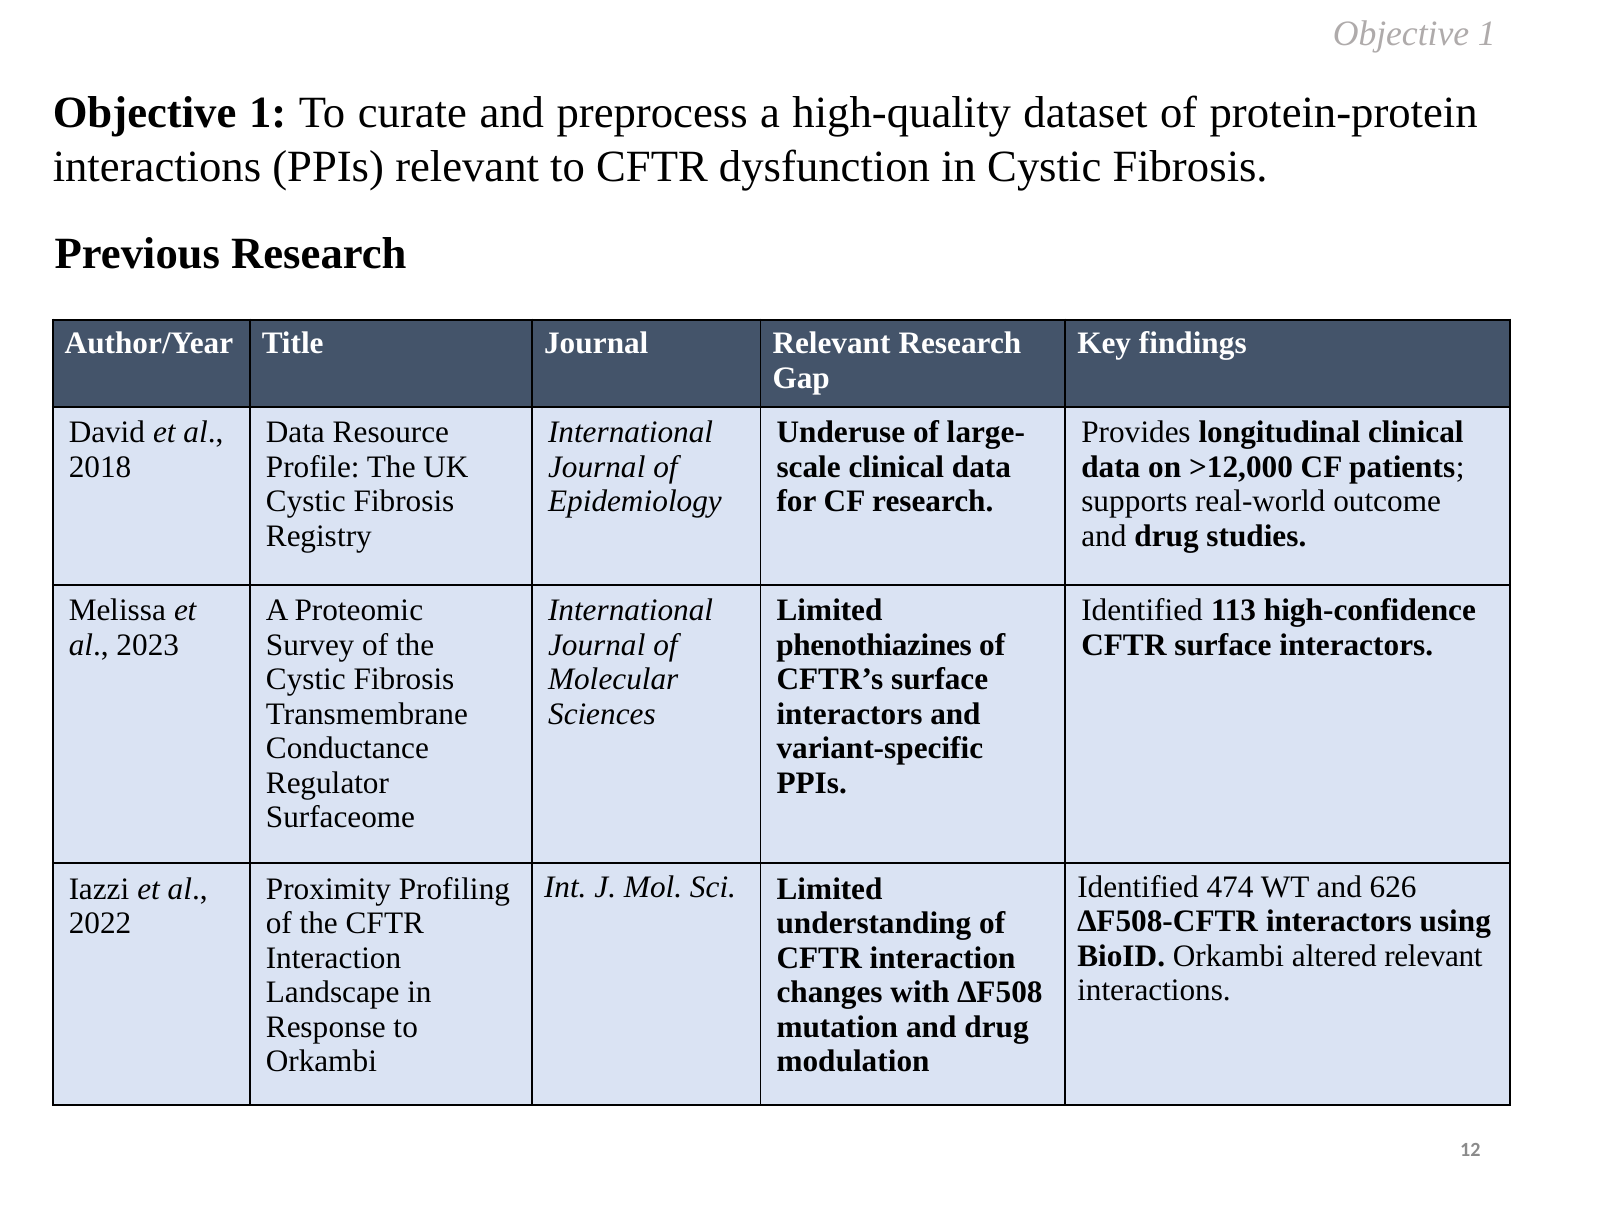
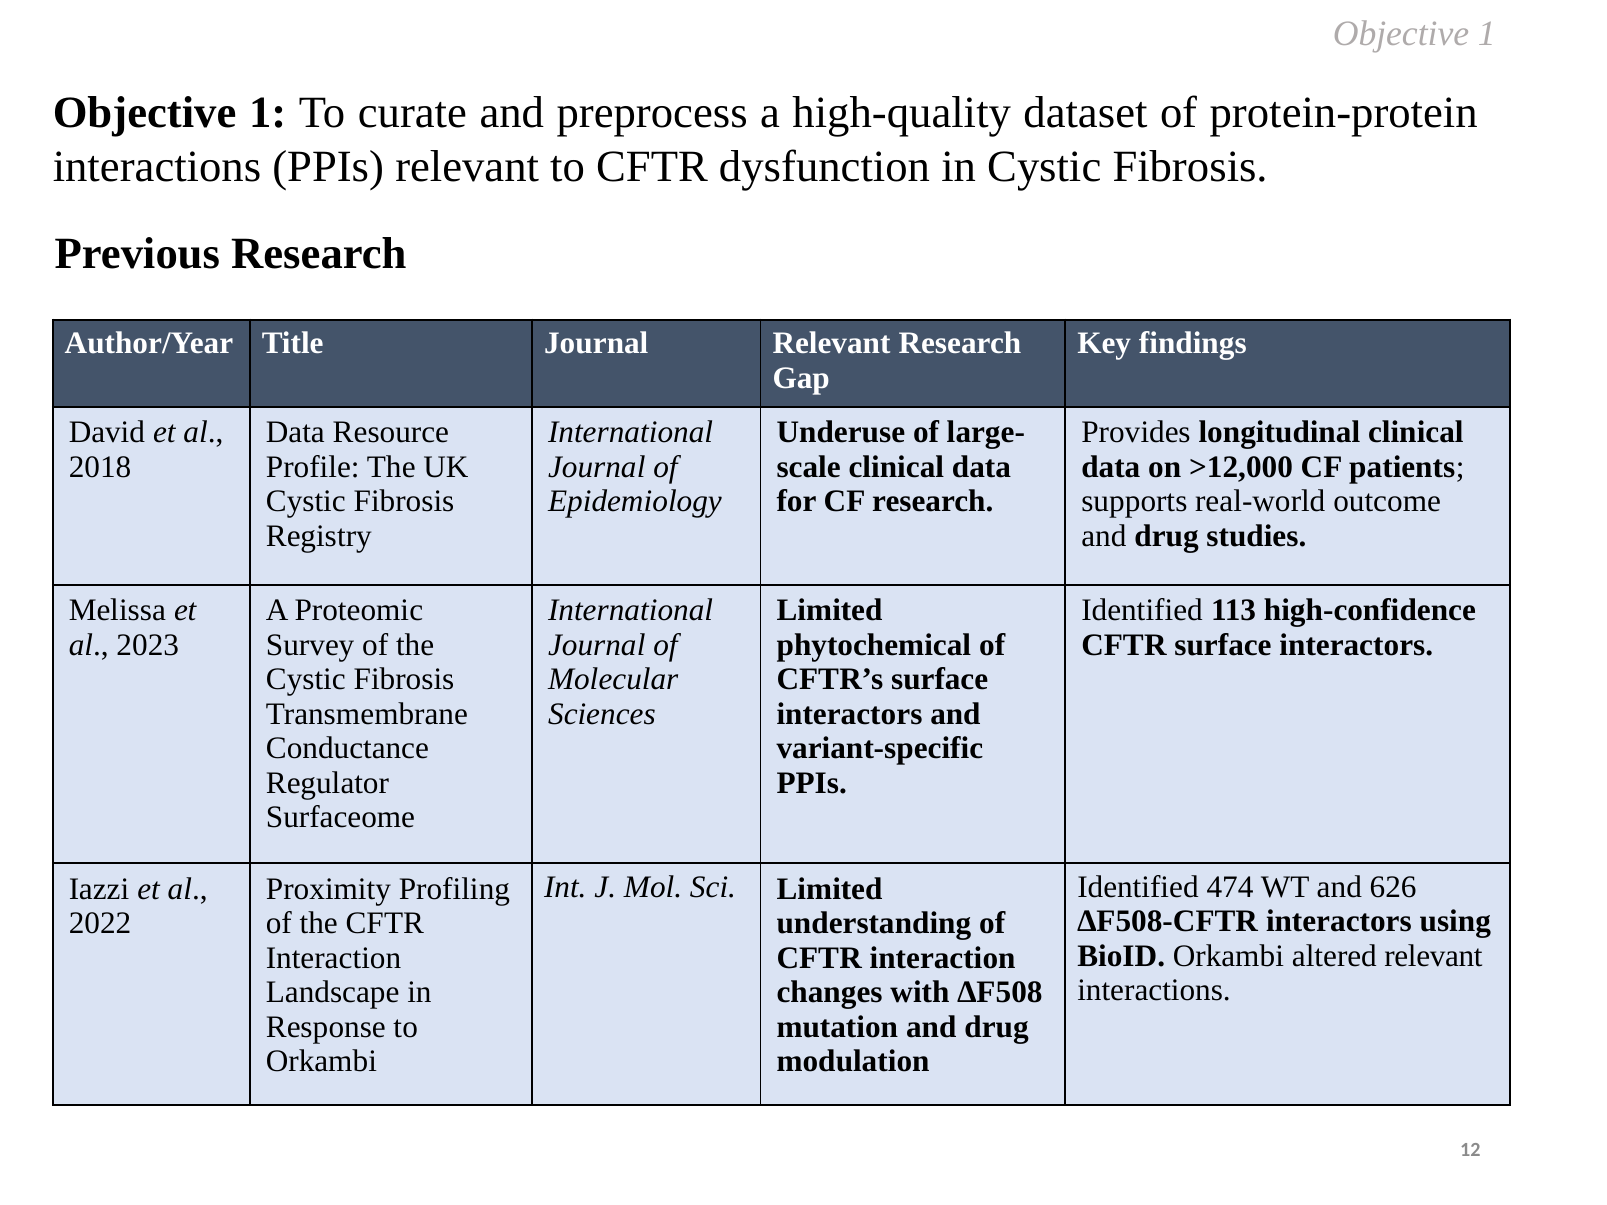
phenothiazines: phenothiazines -> phytochemical
